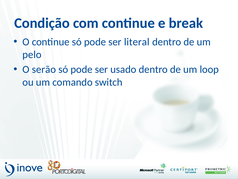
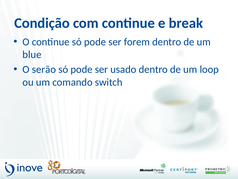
literal: literal -> forem
pelo: pelo -> blue
